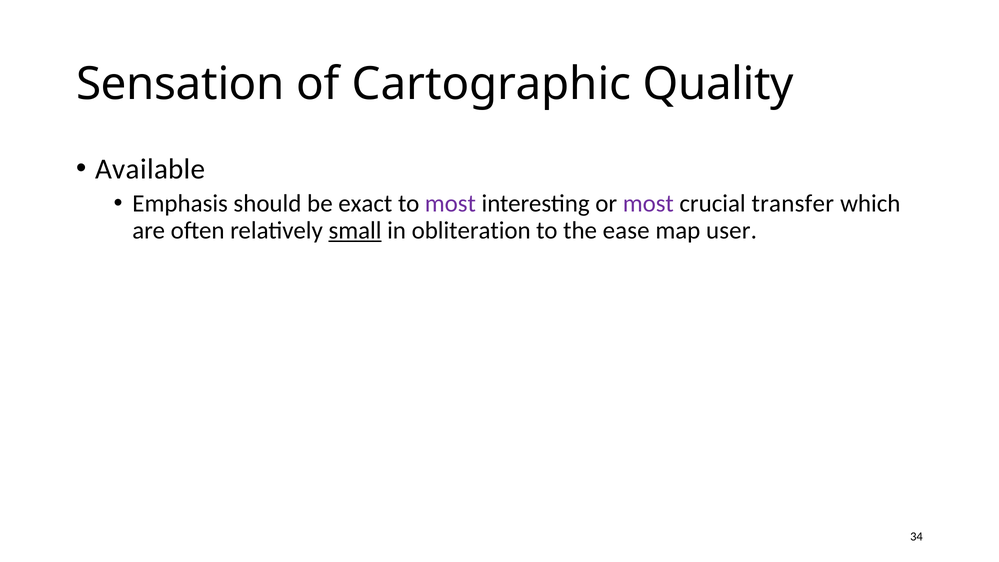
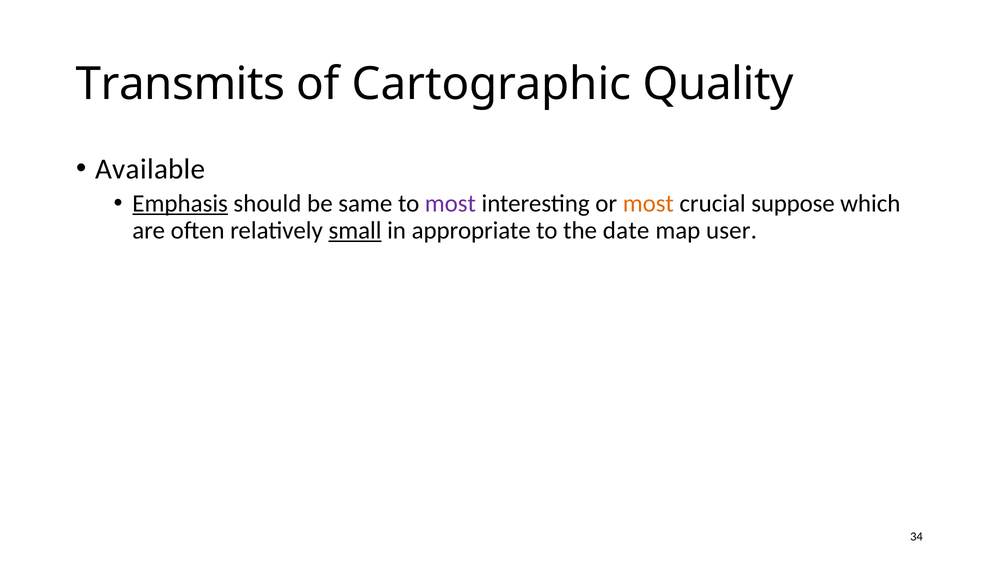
Sensation: Sensation -> Transmits
Emphasis underline: none -> present
exact: exact -> same
most at (648, 203) colour: purple -> orange
transfer: transfer -> suppose
obliteration: obliteration -> appropriate
ease: ease -> date
